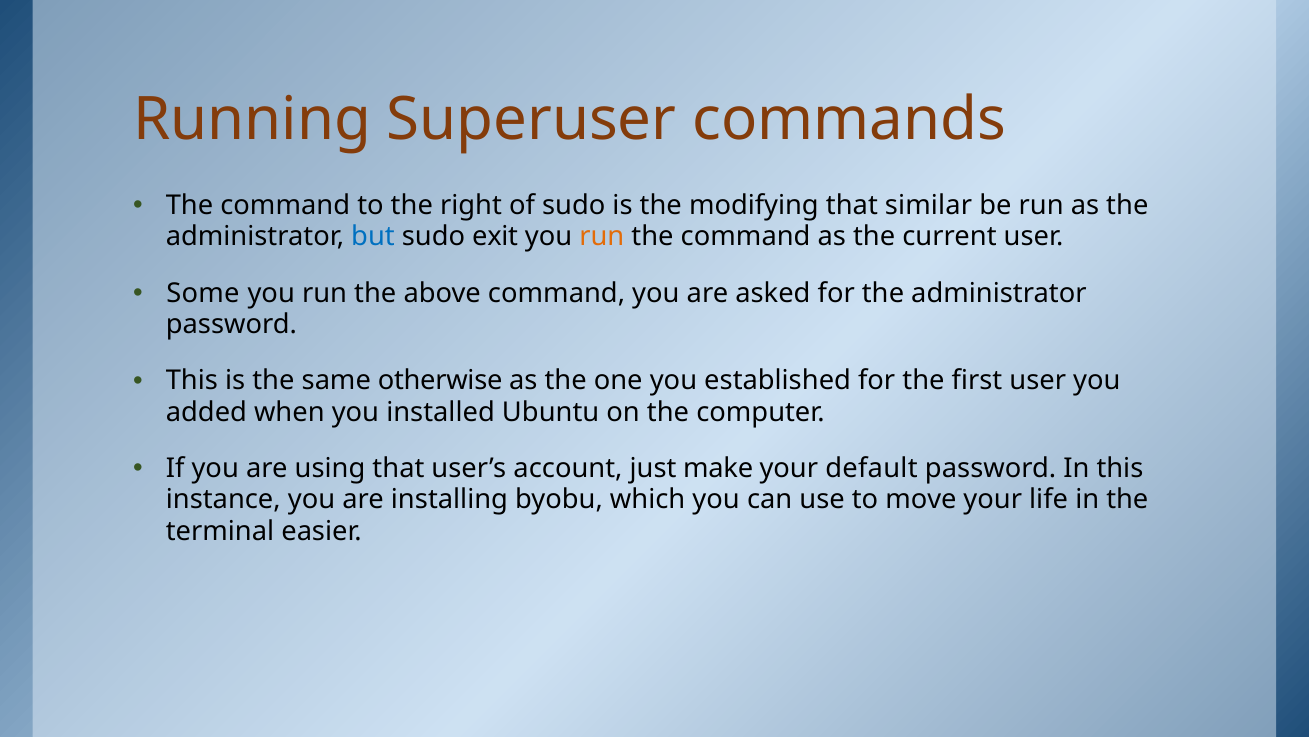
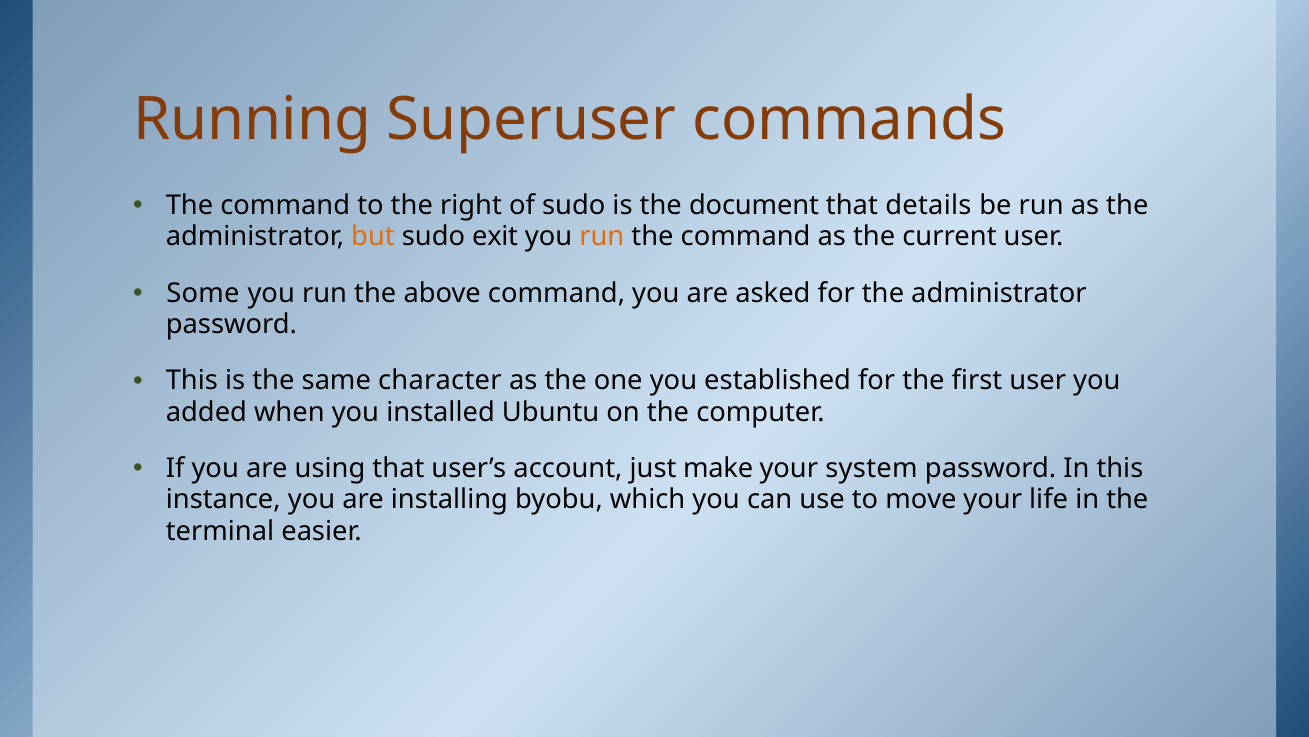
modifying: modifying -> document
similar: similar -> details
but colour: blue -> orange
otherwise: otherwise -> character
default: default -> system
